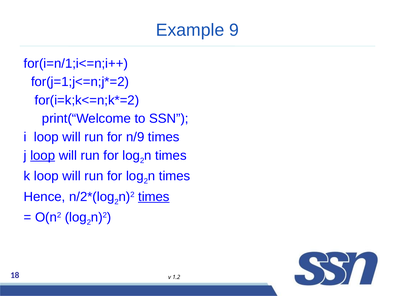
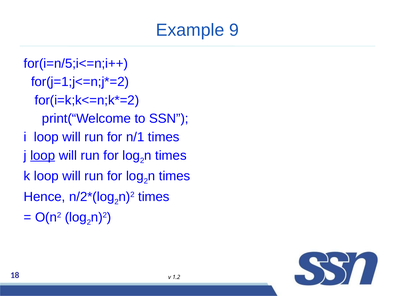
for(i=n/1;i<=n;i++: for(i=n/1;i<=n;i++ -> for(i=n/5;i<=n;i++
n/9: n/9 -> n/1
times at (154, 197) underline: present -> none
